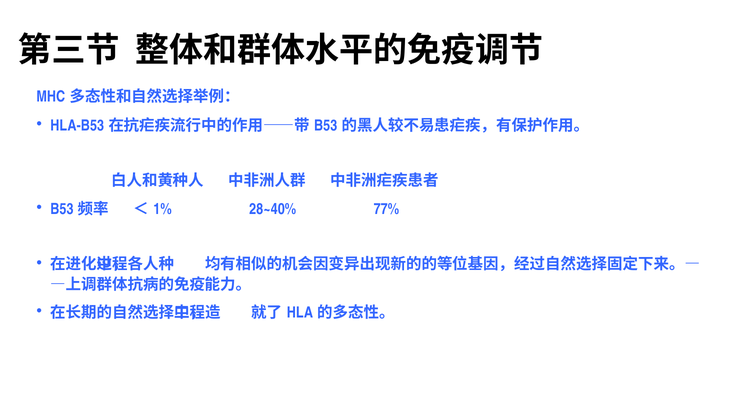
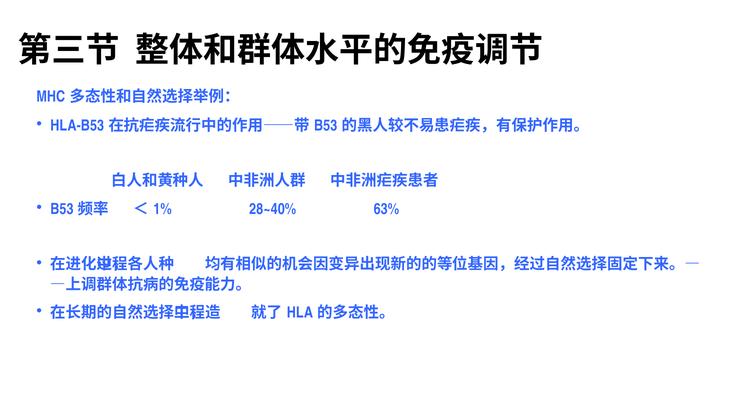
77%: 77% -> 63%
